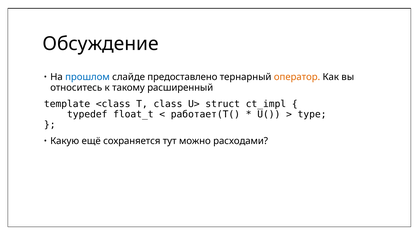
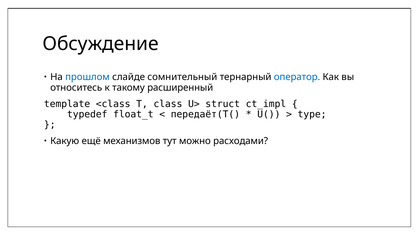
предоставлено: предоставлено -> сомнительный
оператор colour: orange -> blue
работает(T(: работает(T( -> передаёт(T(
сохраняется: сохраняется -> механизмов
